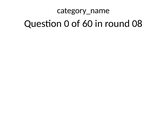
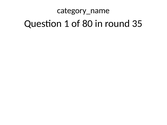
0: 0 -> 1
60: 60 -> 80
08: 08 -> 35
